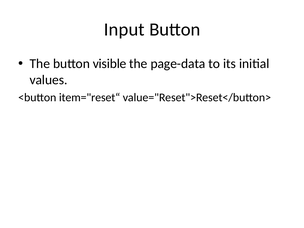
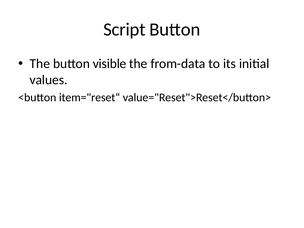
Input: Input -> Script
page-data: page-data -> from-data
